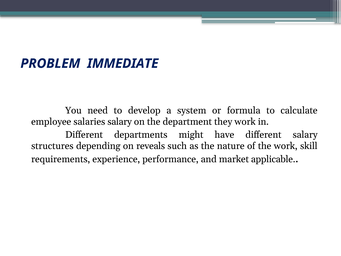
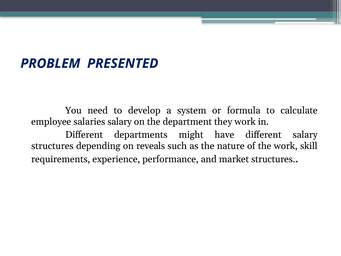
IMMEDIATE: IMMEDIATE -> PRESENTED
market applicable: applicable -> structures
